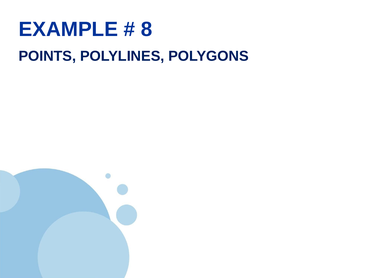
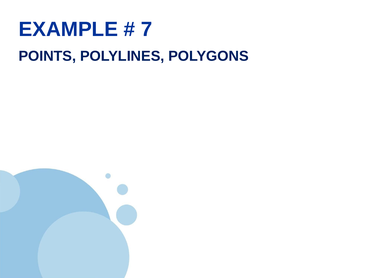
8: 8 -> 7
